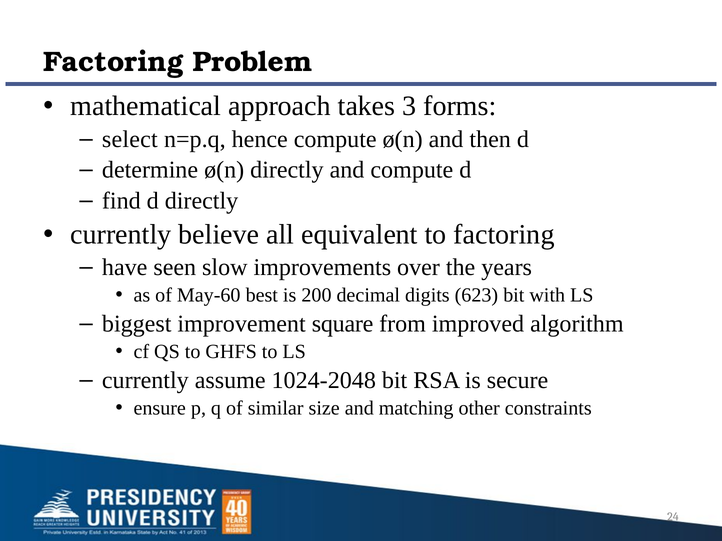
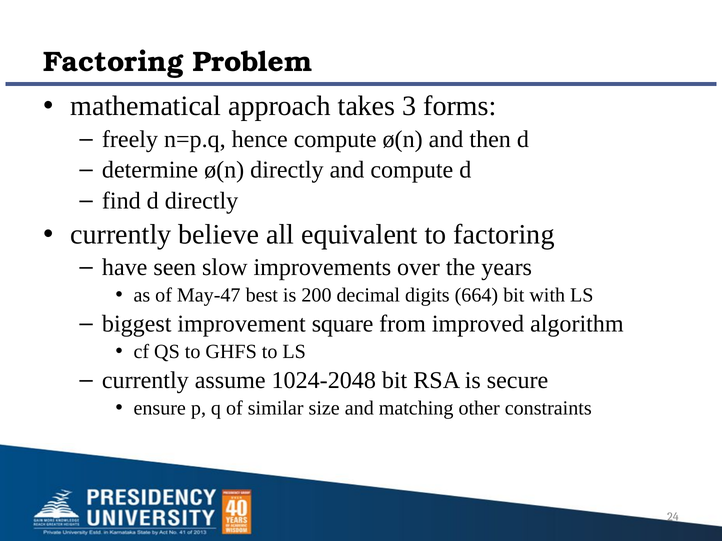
select: select -> freely
May-60: May-60 -> May-47
623: 623 -> 664
